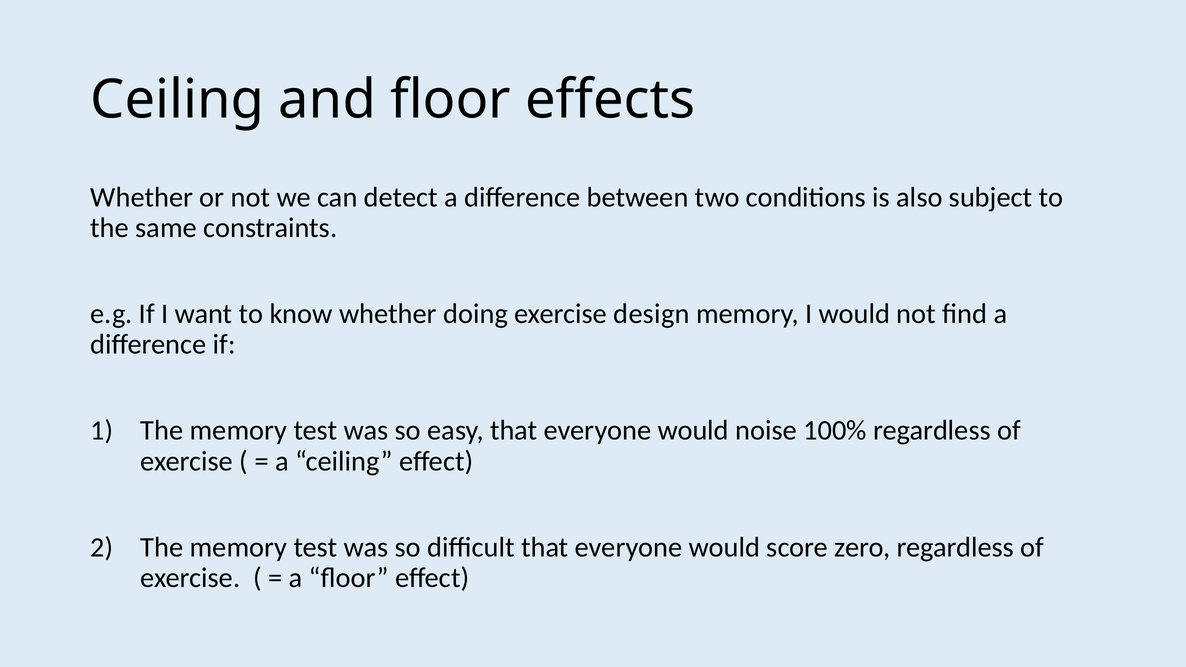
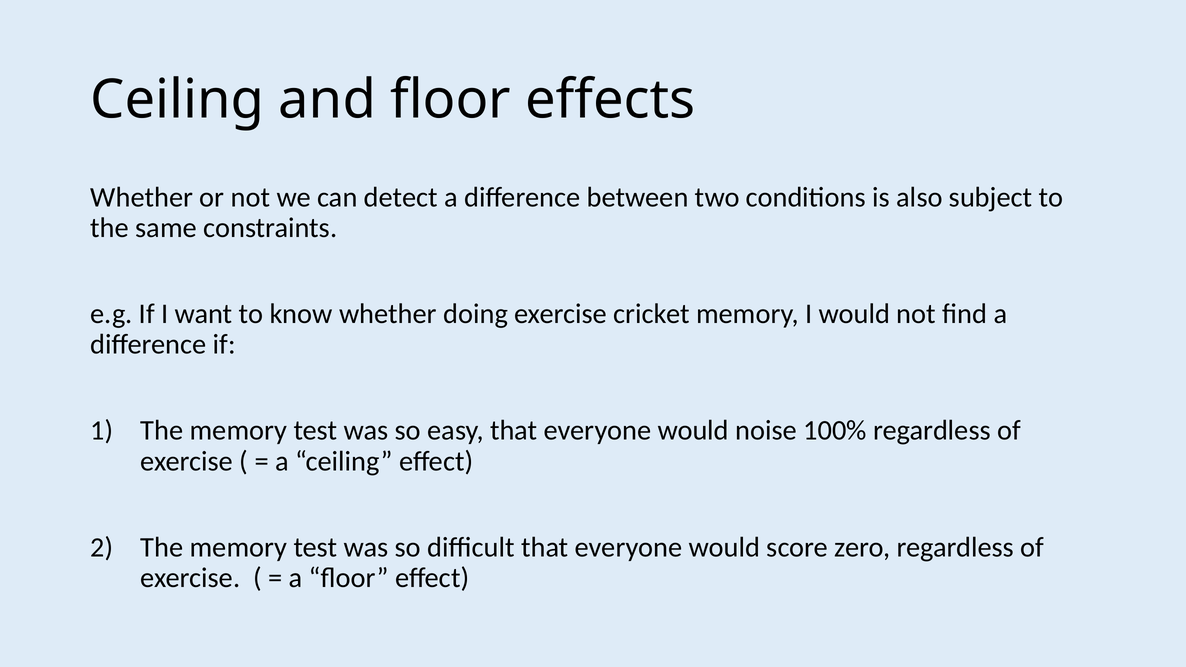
design: design -> cricket
